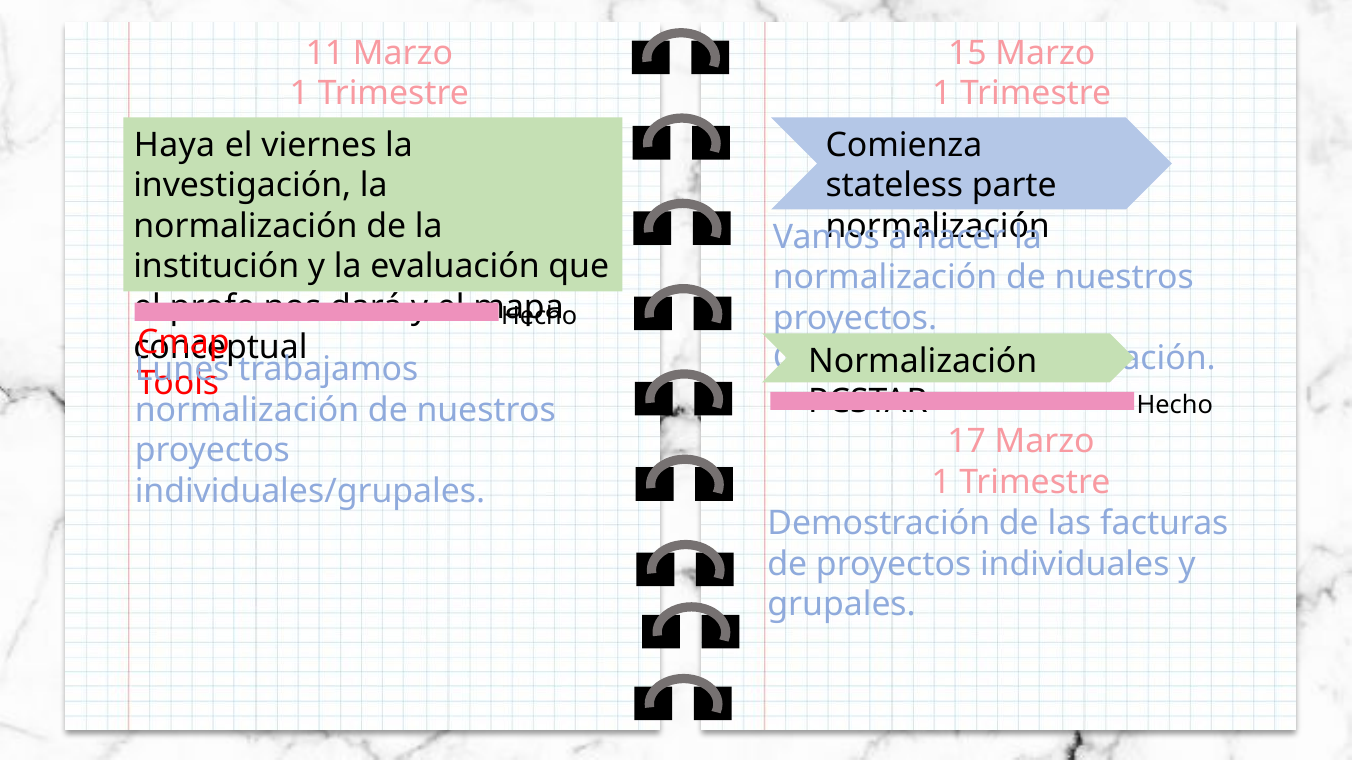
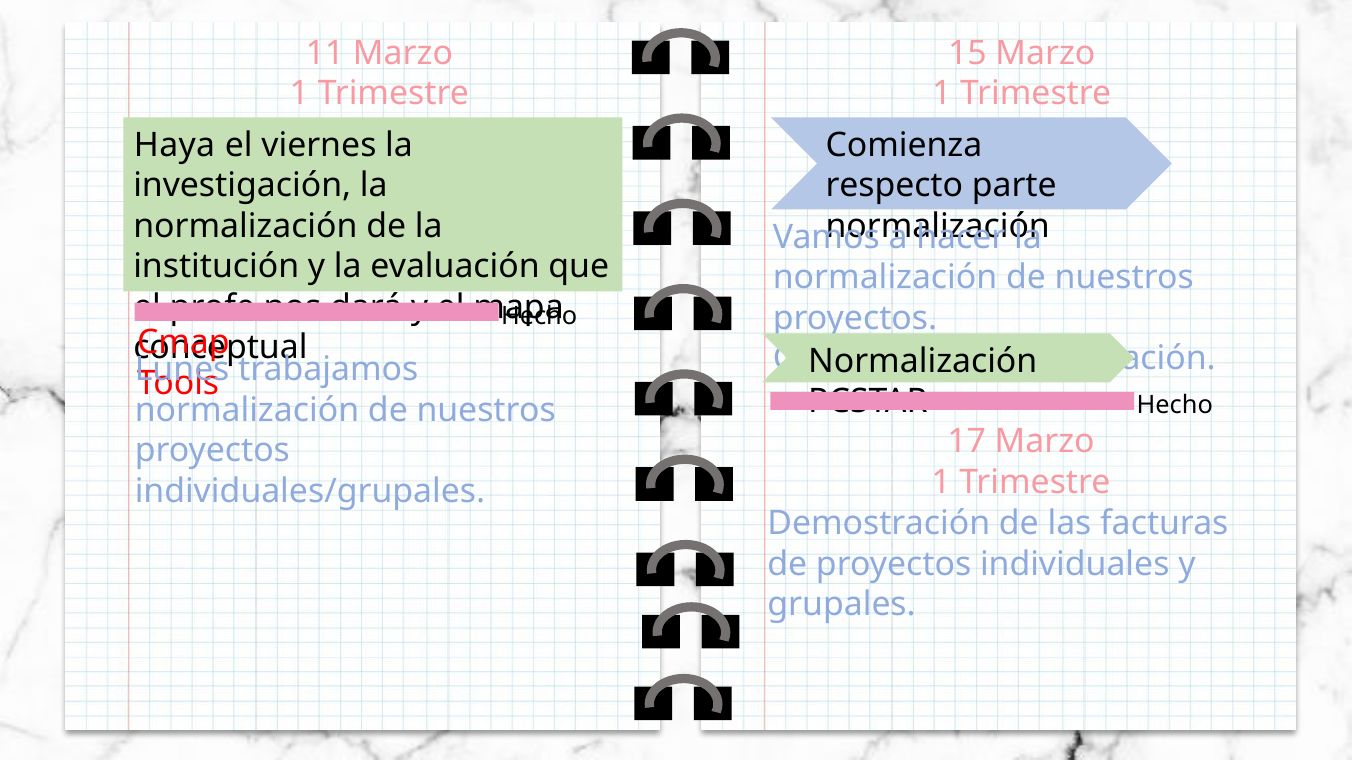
stateless: stateless -> respecto
